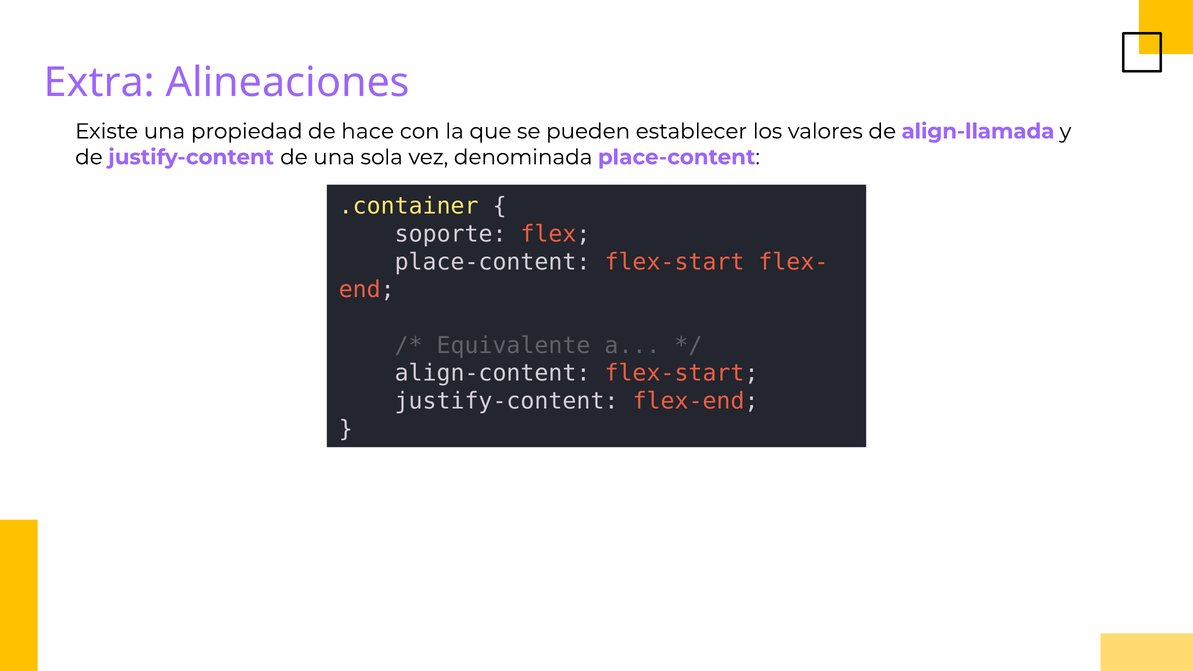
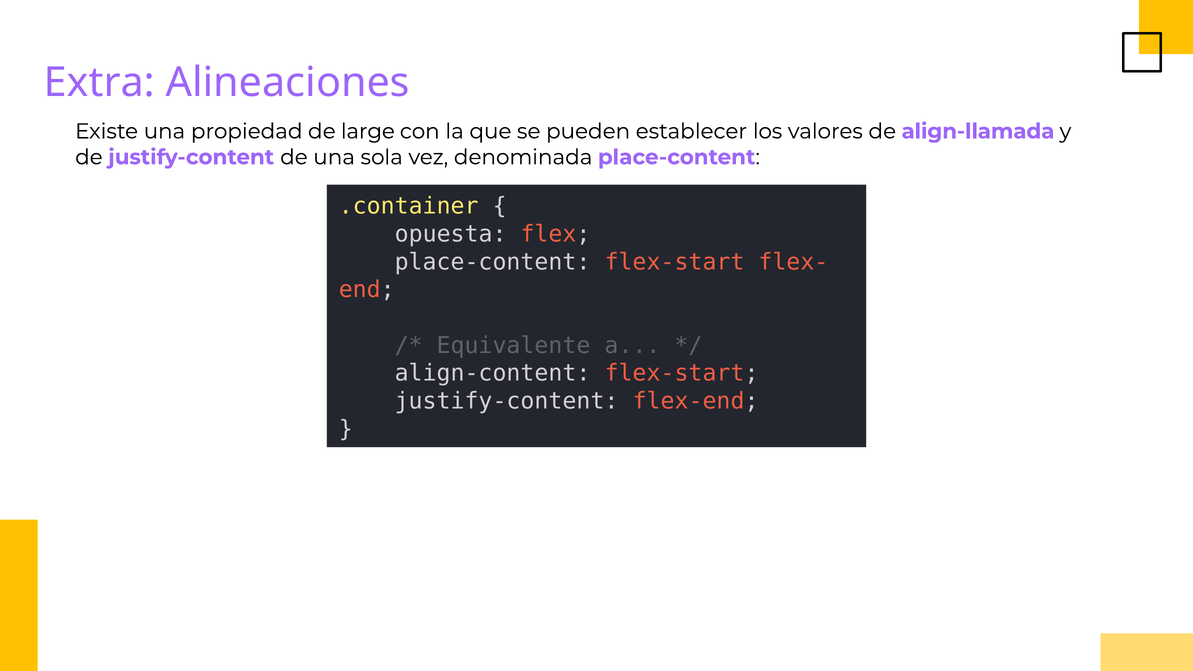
hace: hace -> large
soporte: soporte -> opuesta
